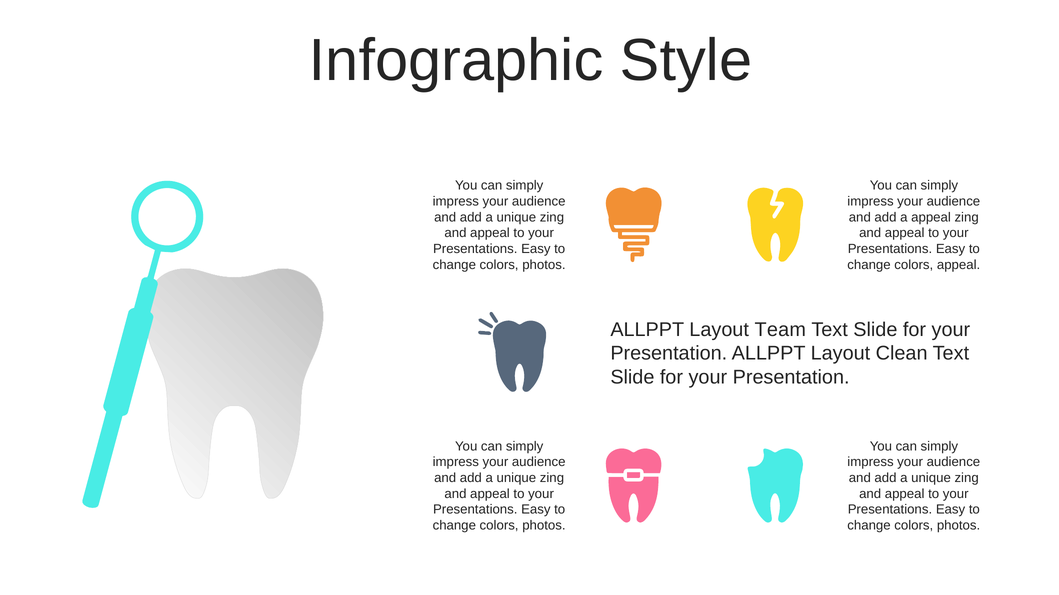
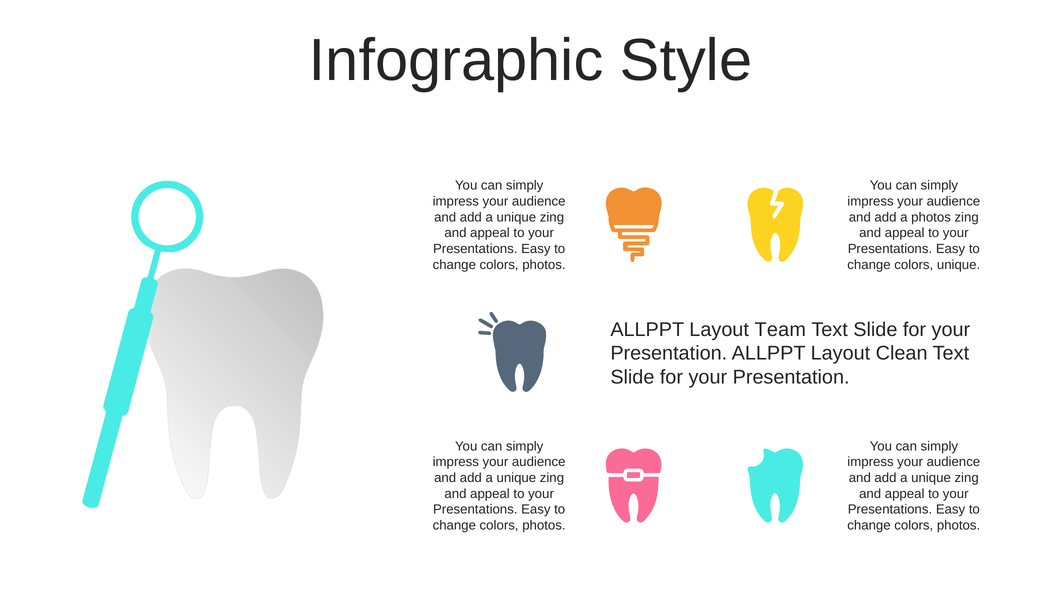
a appeal: appeal -> photos
colors appeal: appeal -> unique
